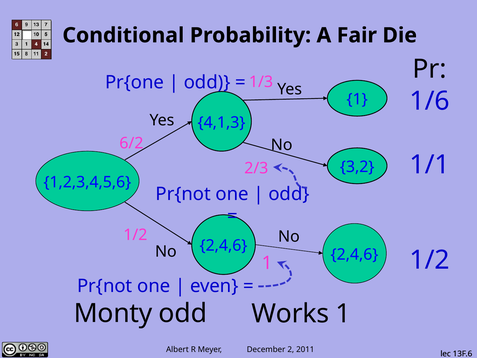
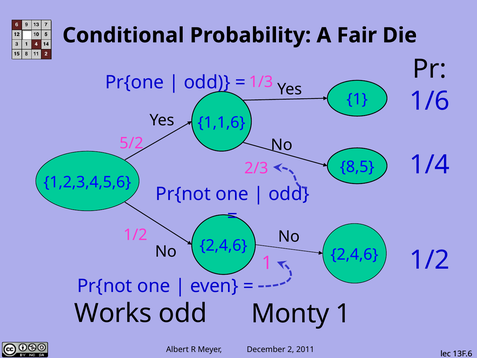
4,1,3: 4,1,3 -> 1,1,6
6/2: 6/2 -> 5/2
1/1: 1/1 -> 1/4
3,2: 3,2 -> 8,5
Monty: Monty -> Works
Works: Works -> Monty
